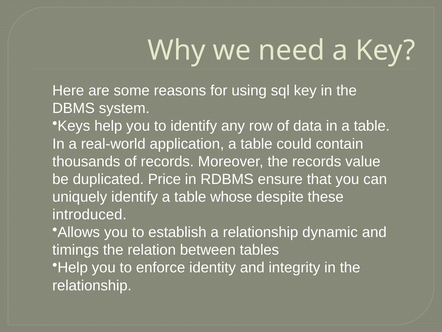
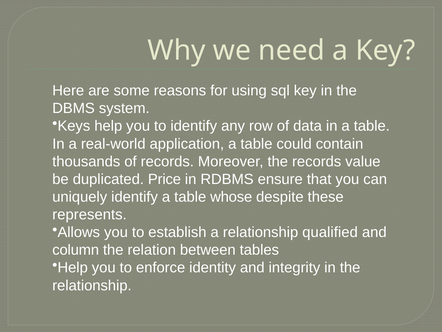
introduced: introduced -> represents
dynamic: dynamic -> qualified
timings: timings -> column
